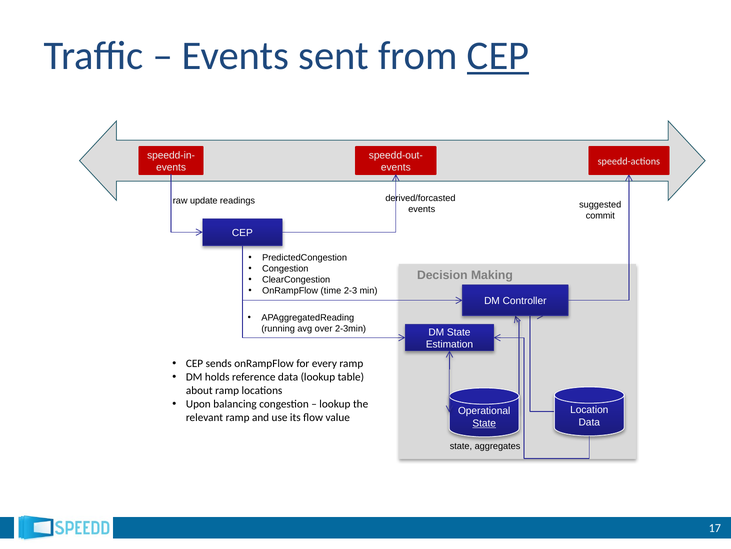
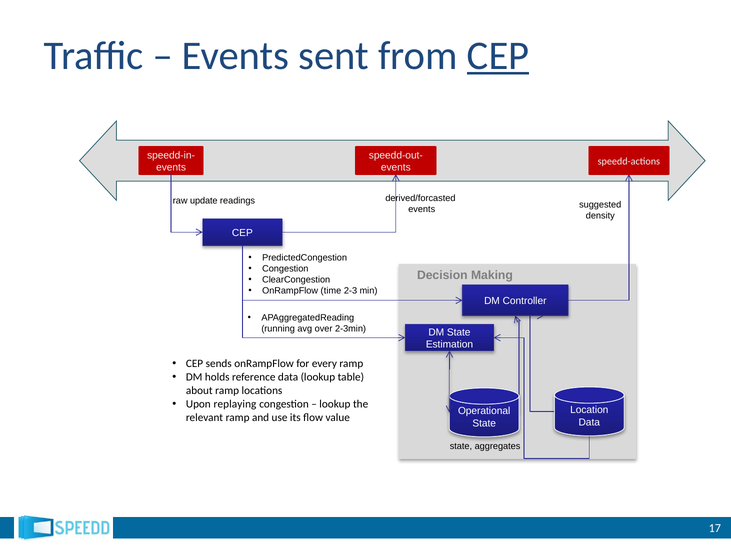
commit: commit -> density
balancing: balancing -> replaying
State at (484, 423) underline: present -> none
